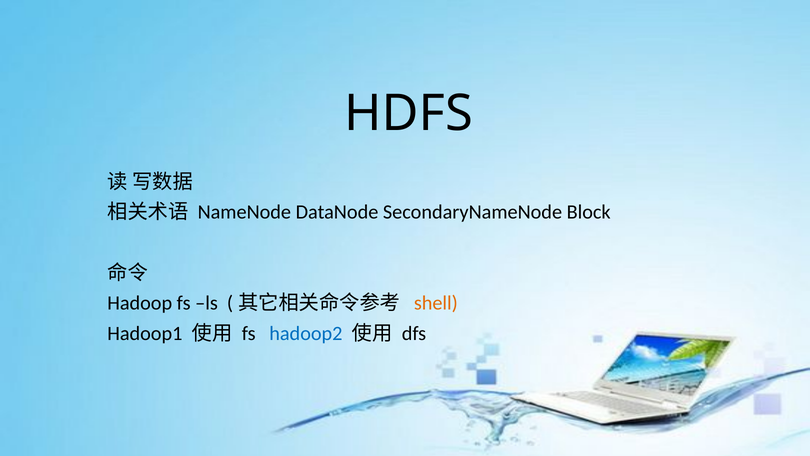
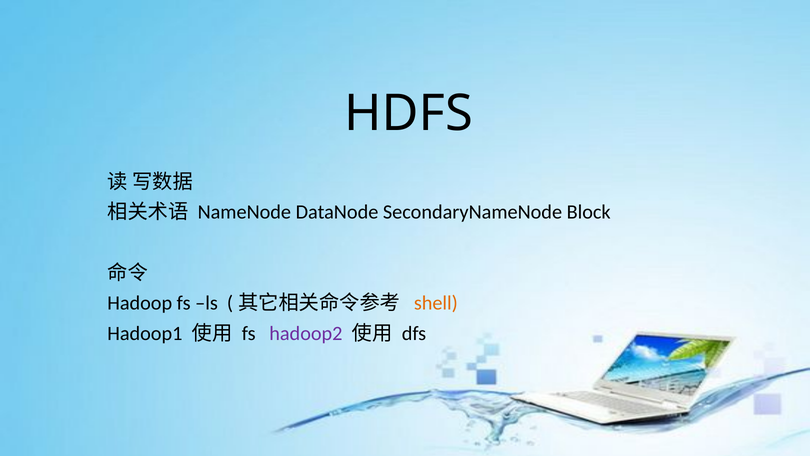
hadoop2 colour: blue -> purple
